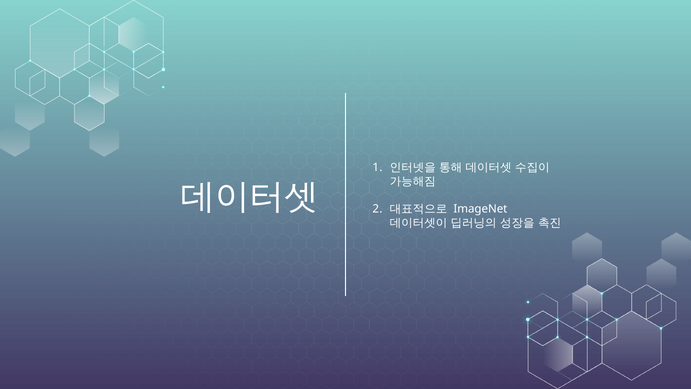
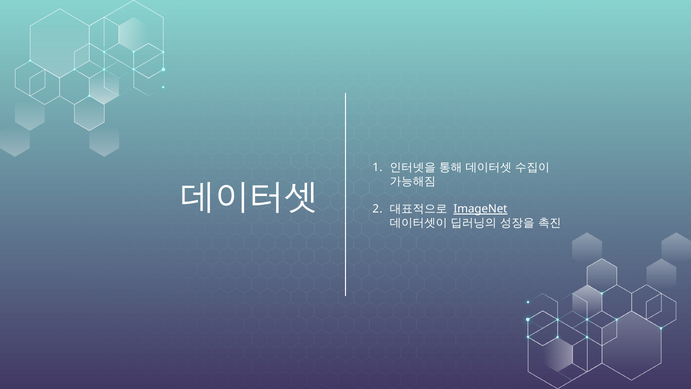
ImageNet underline: none -> present
